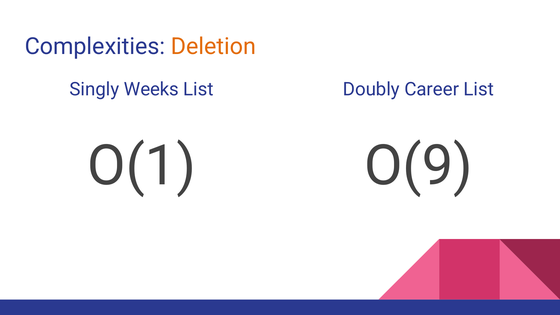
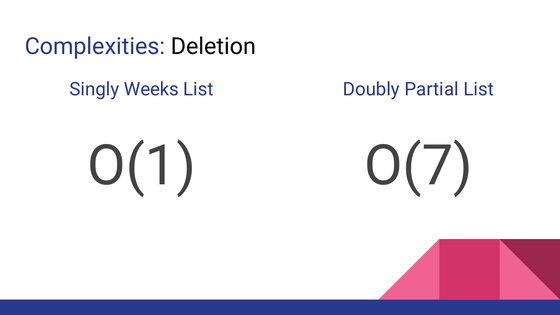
Deletion colour: orange -> black
Career: Career -> Partial
O(9: O(9 -> O(7
